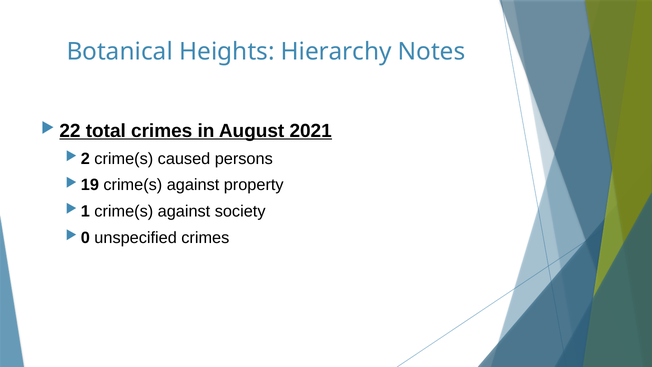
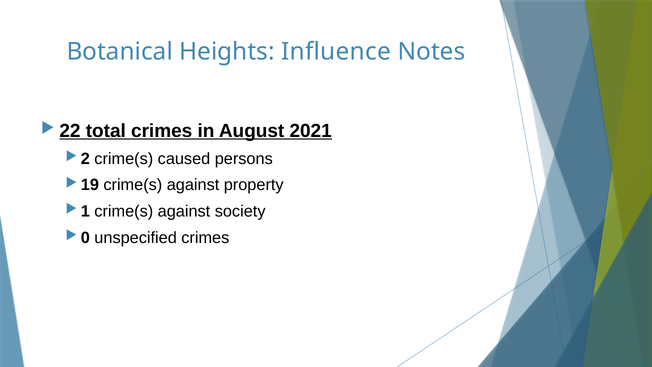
Hierarchy: Hierarchy -> Influence
